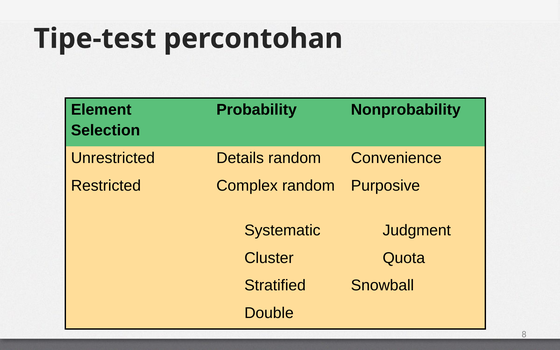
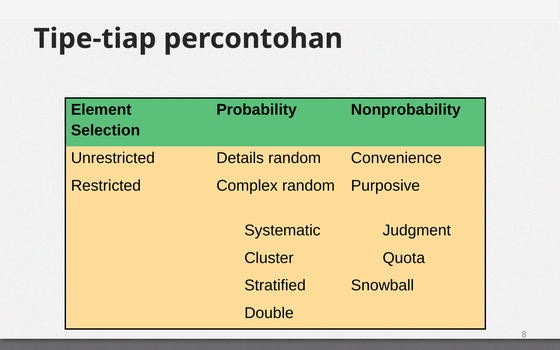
Tipe-test: Tipe-test -> Tipe-tiap
